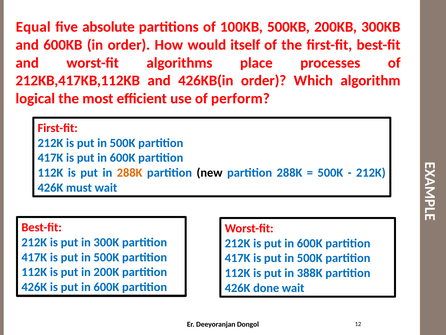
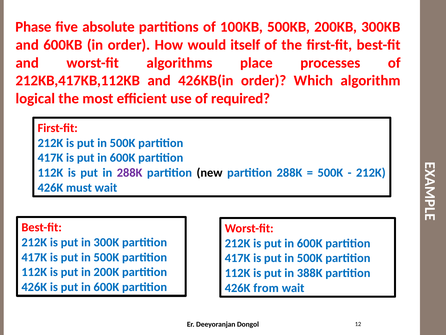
Equal: Equal -> Phase
perform: perform -> required
288K at (130, 173) colour: orange -> purple
done: done -> from
